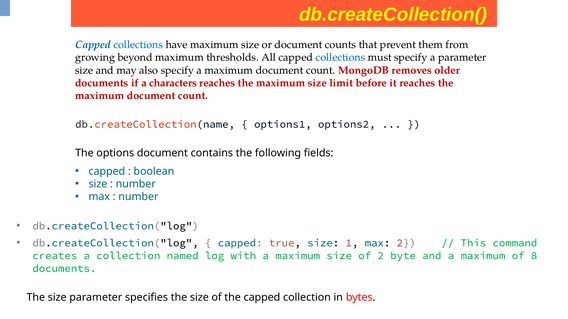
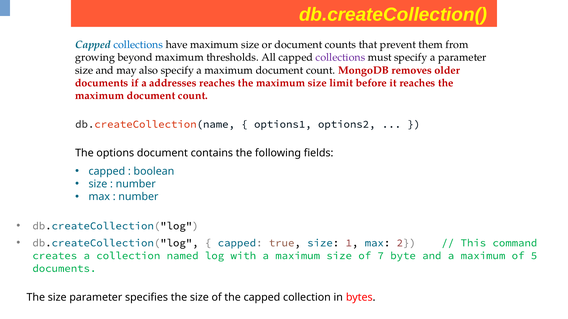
collections at (340, 57) colour: blue -> purple
characters: characters -> addresses
of 2: 2 -> 7
8: 8 -> 5
